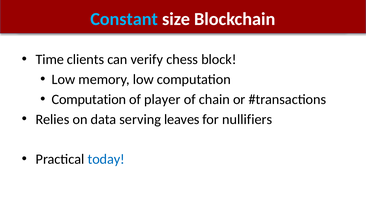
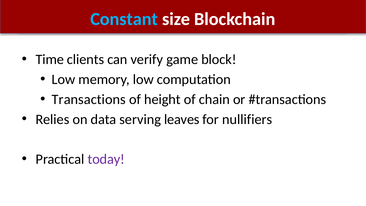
chess: chess -> game
Computation at (89, 99): Computation -> Transactions
player: player -> height
today colour: blue -> purple
